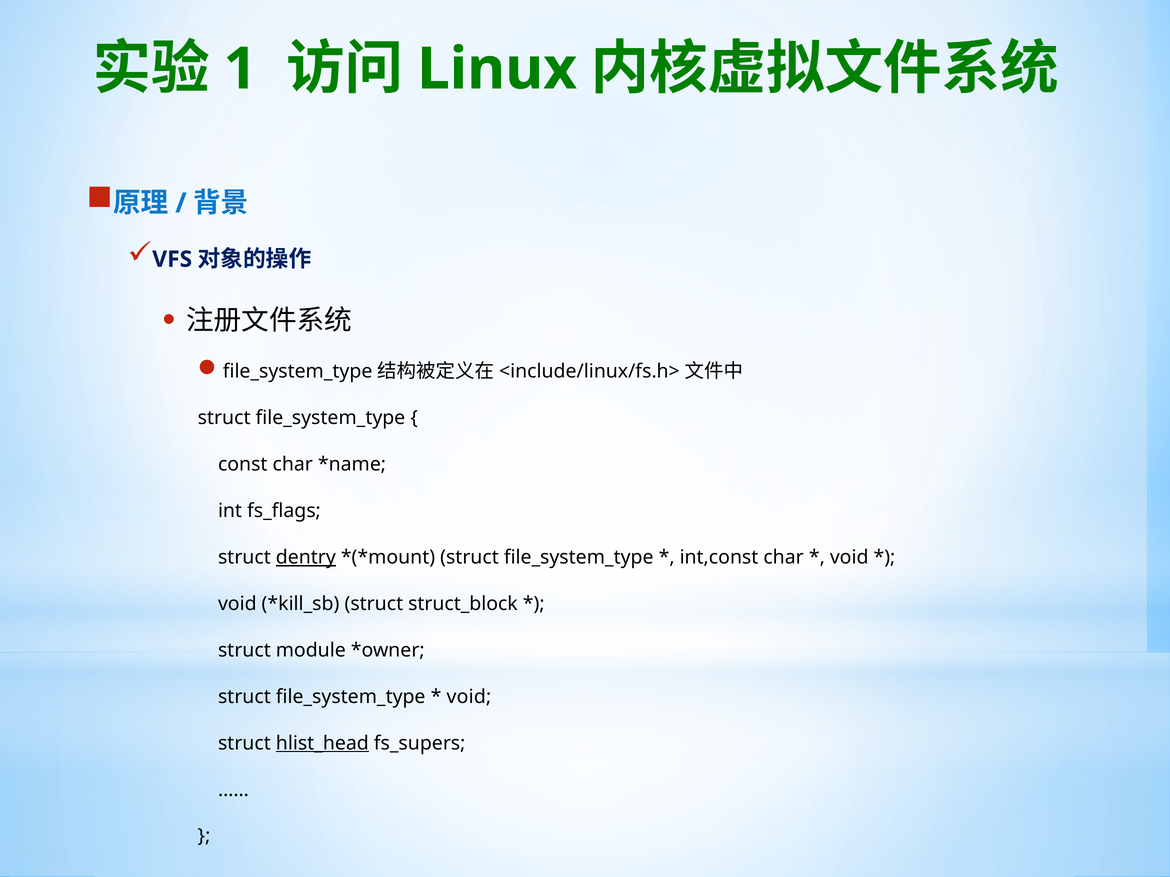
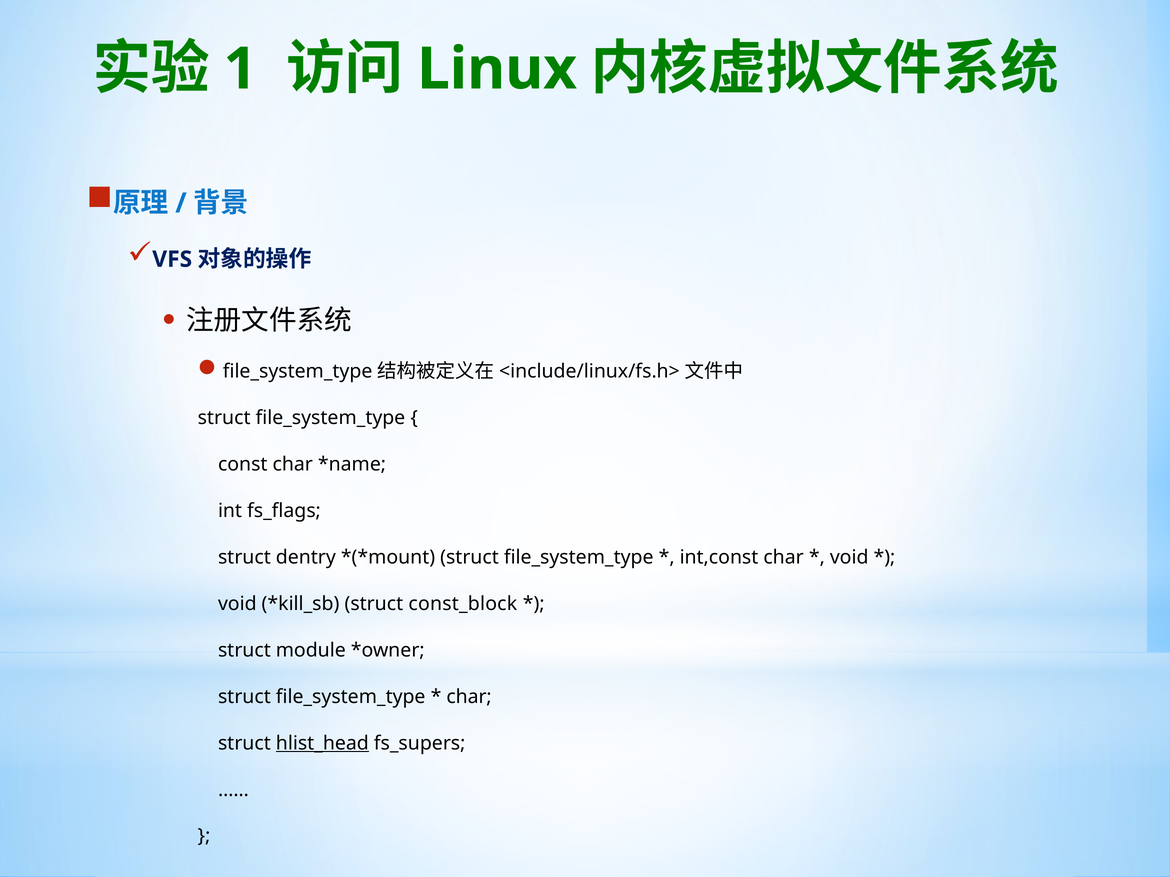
dentry underline: present -> none
struct_block: struct_block -> const_block
void at (469, 697): void -> char
